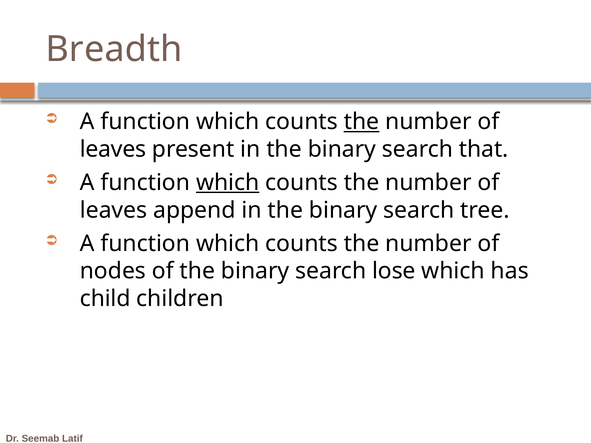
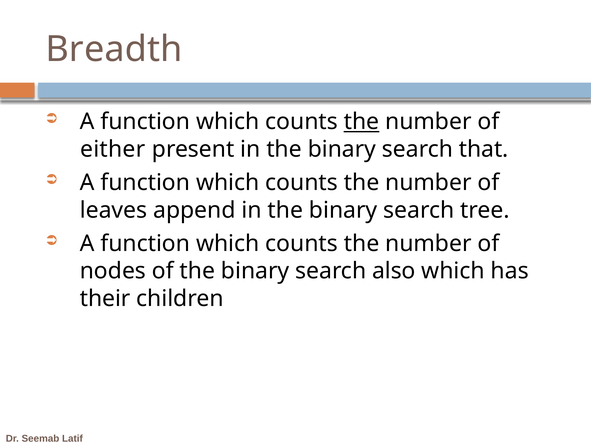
leaves at (113, 149): leaves -> either
which at (228, 183) underline: present -> none
lose: lose -> also
child: child -> their
